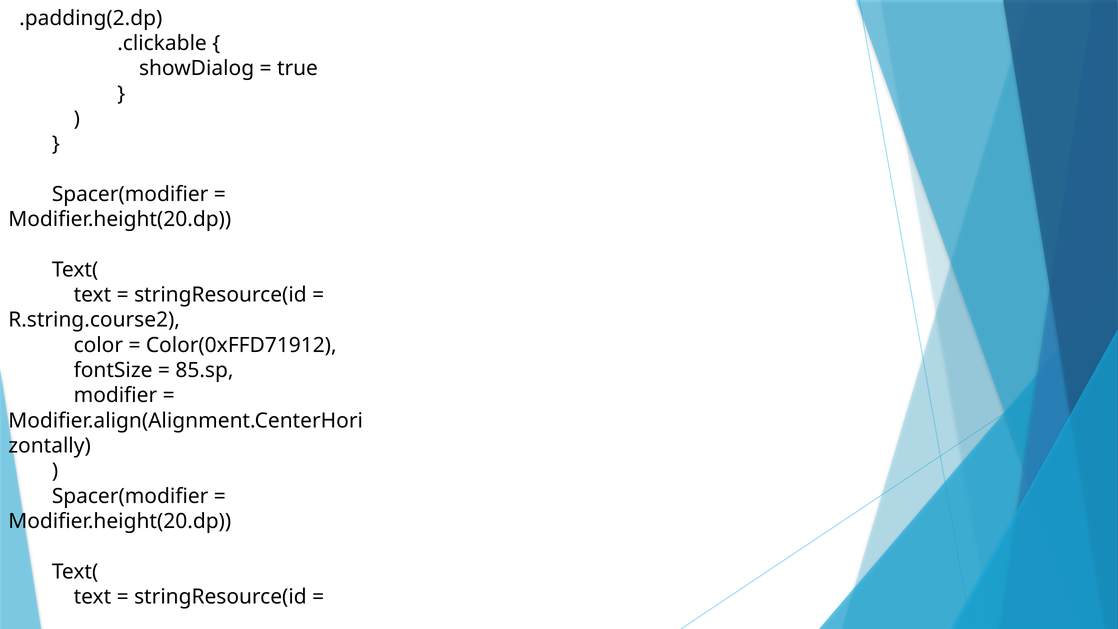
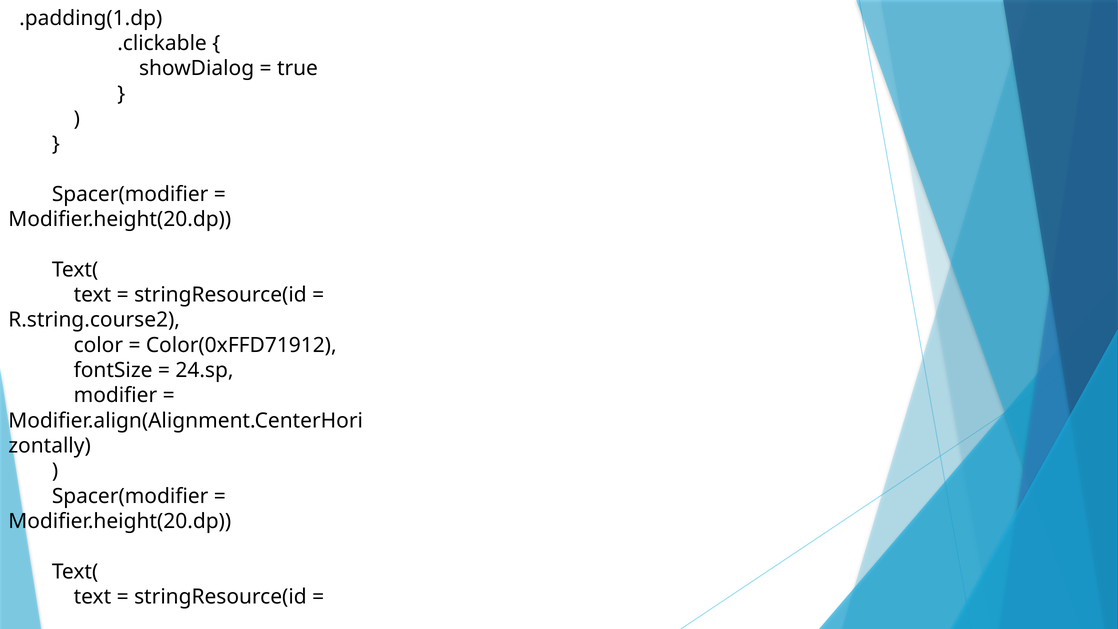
.padding(2.dp: .padding(2.dp -> .padding(1.dp
85.sp: 85.sp -> 24.sp
